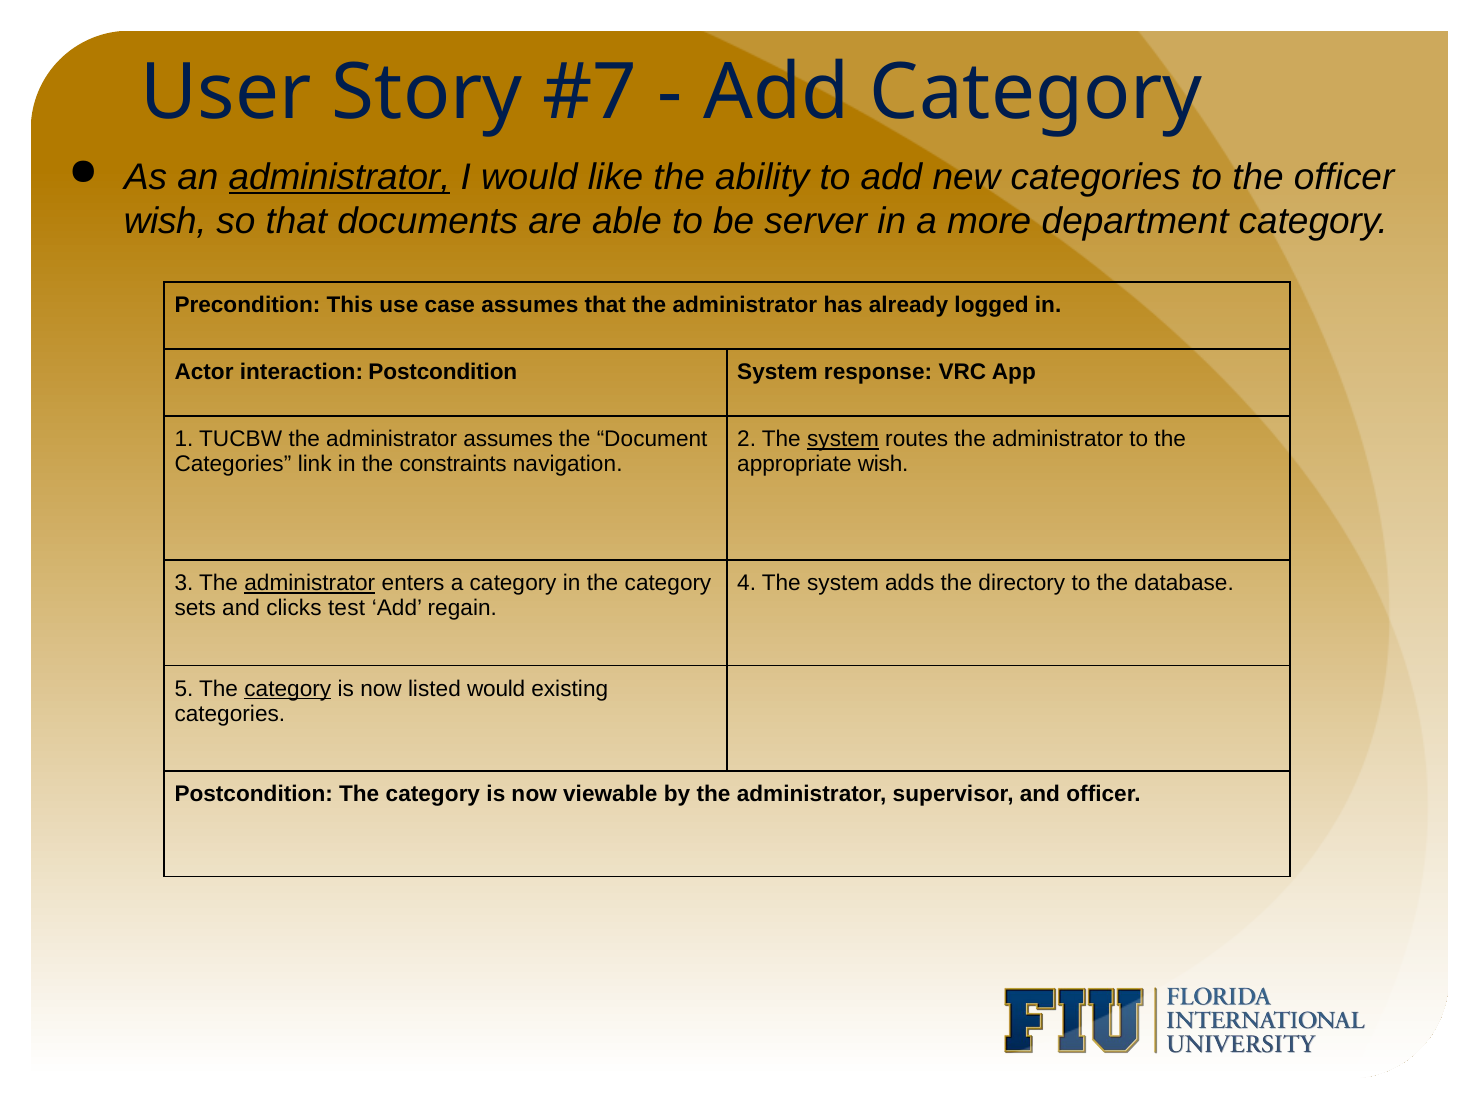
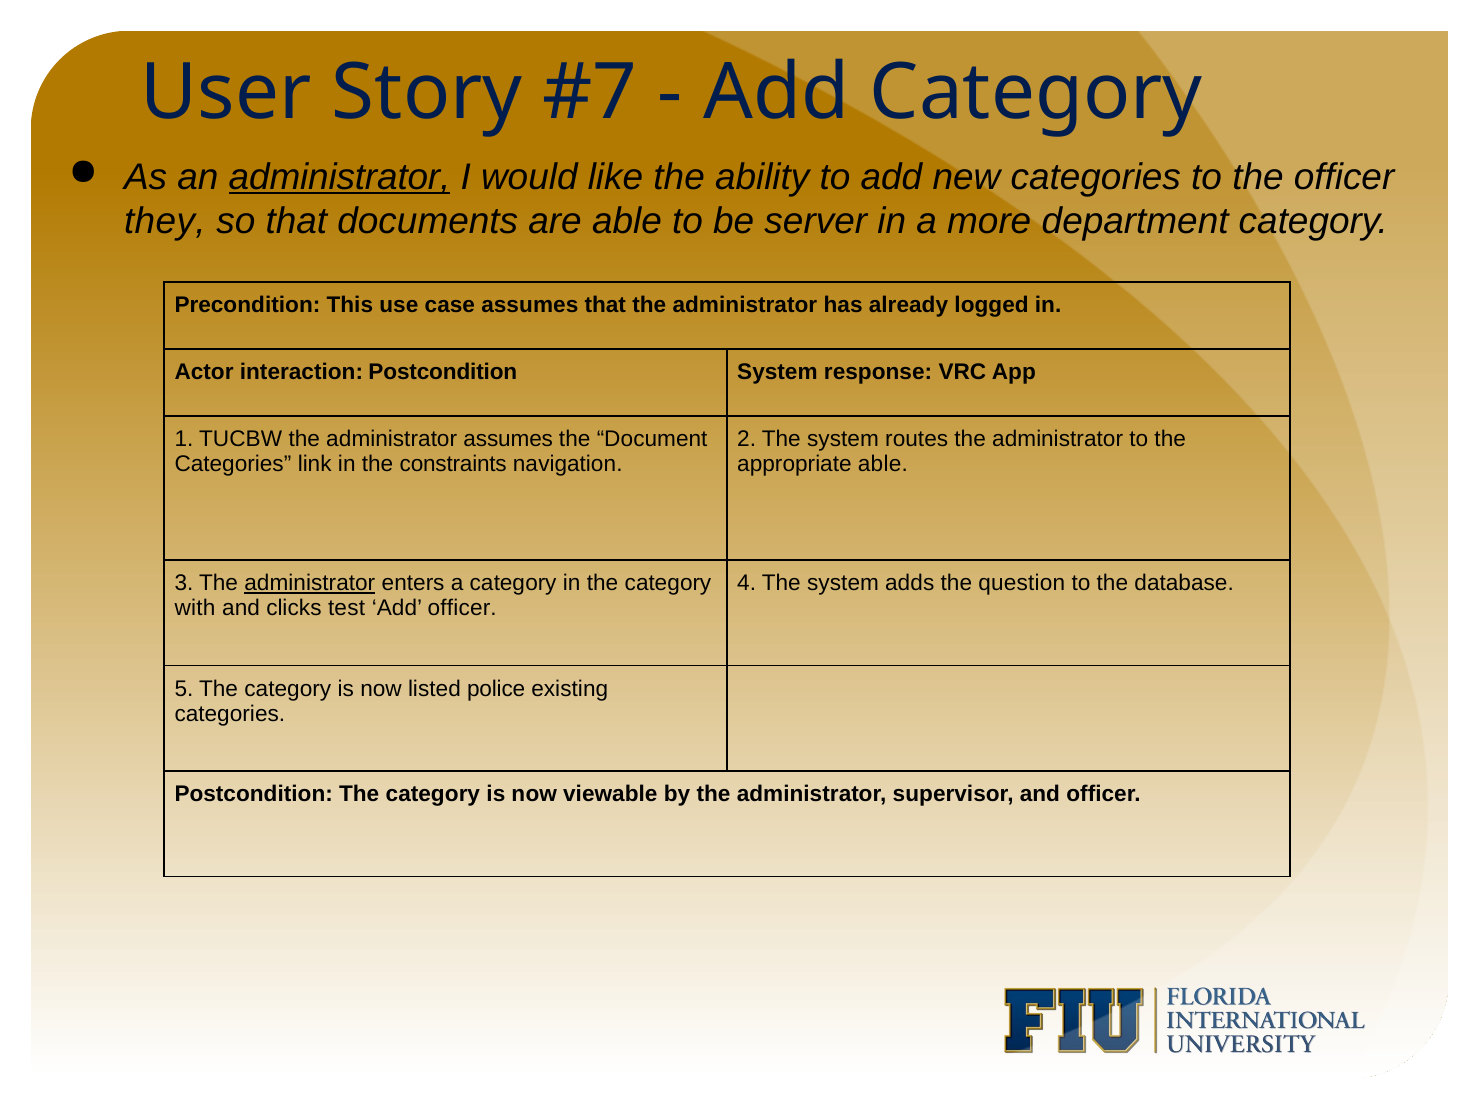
wish at (165, 221): wish -> they
system at (843, 439) underline: present -> none
appropriate wish: wish -> able
directory: directory -> question
sets: sets -> with
Add regain: regain -> officer
category at (288, 689) underline: present -> none
listed would: would -> police
